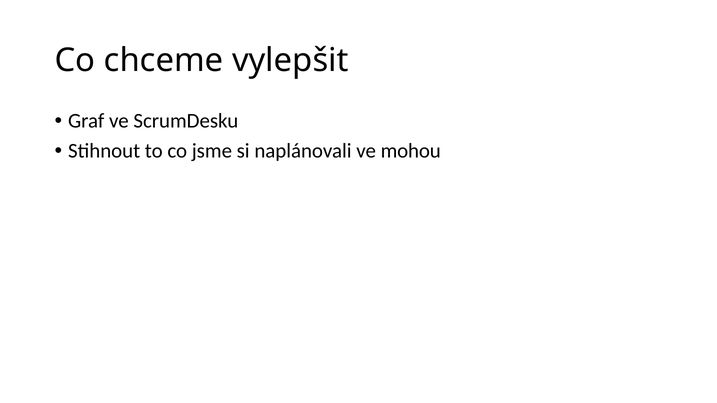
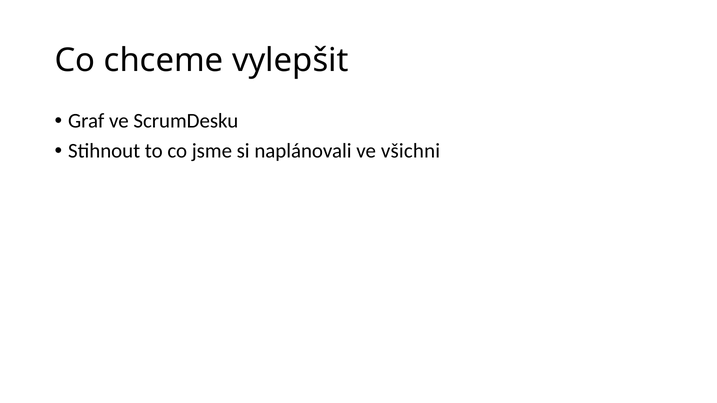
mohou: mohou -> všichni
